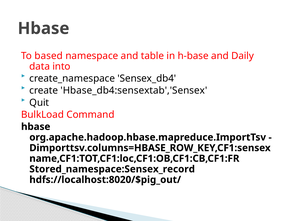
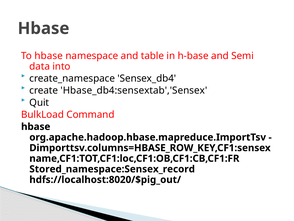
To based: based -> hbase
Daily: Daily -> Semi
